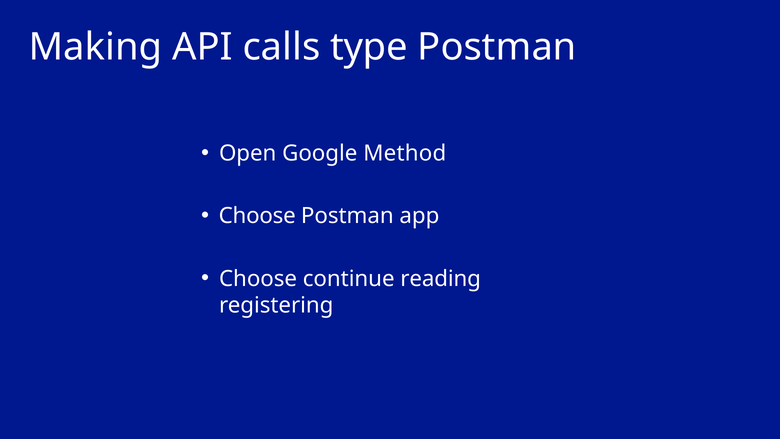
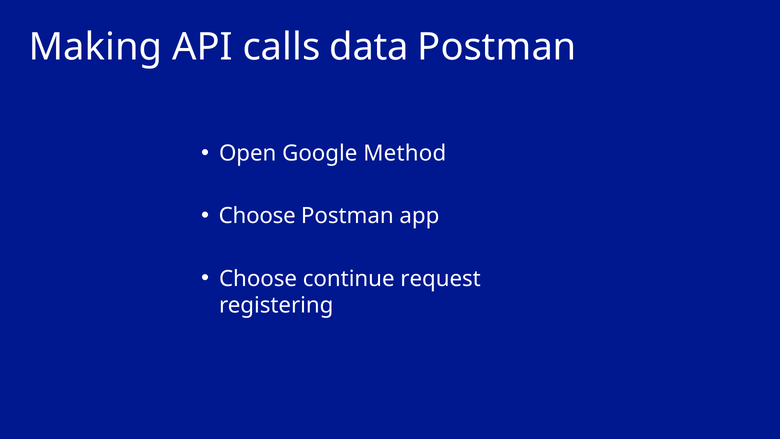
type: type -> data
reading: reading -> request
